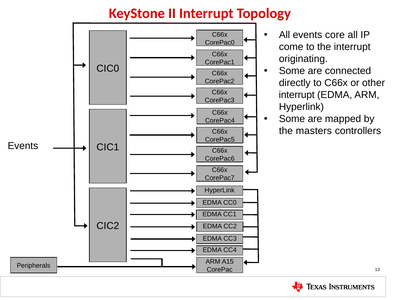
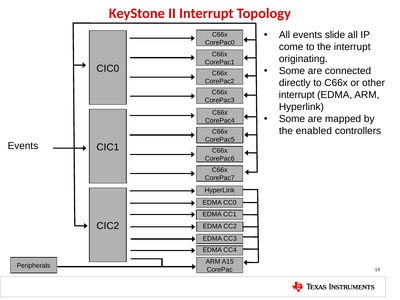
core: core -> slide
masters: masters -> enabled
